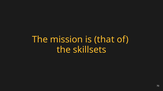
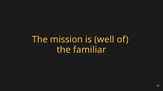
that: that -> well
skillsets: skillsets -> familiar
